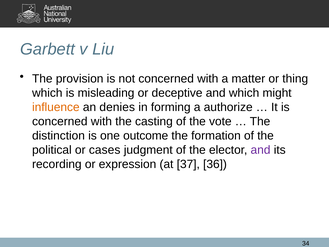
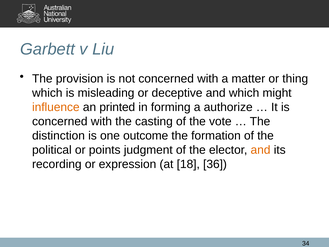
denies: denies -> printed
cases: cases -> points
and at (261, 150) colour: purple -> orange
37: 37 -> 18
